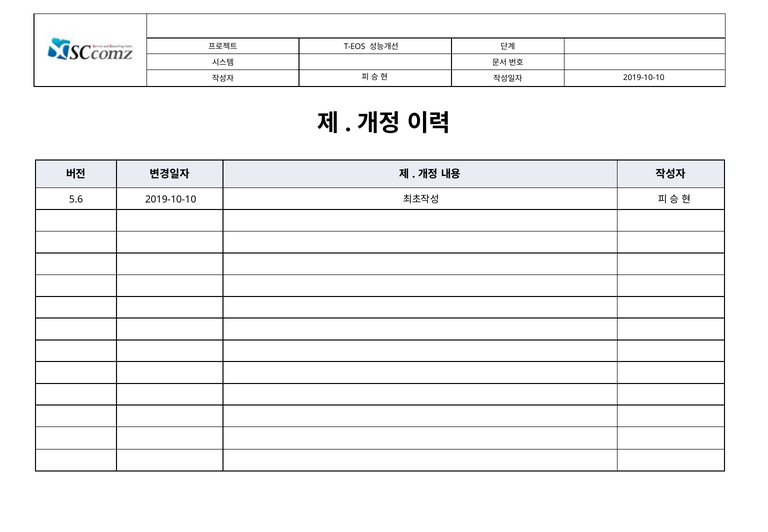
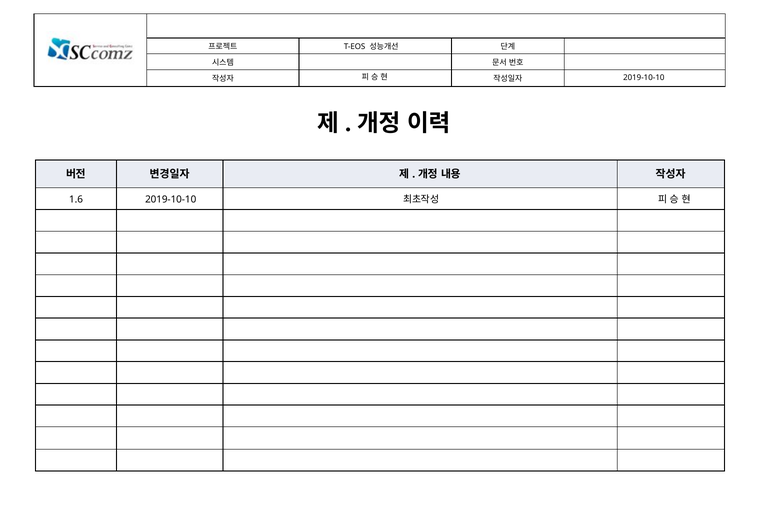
5.6: 5.6 -> 1.6
